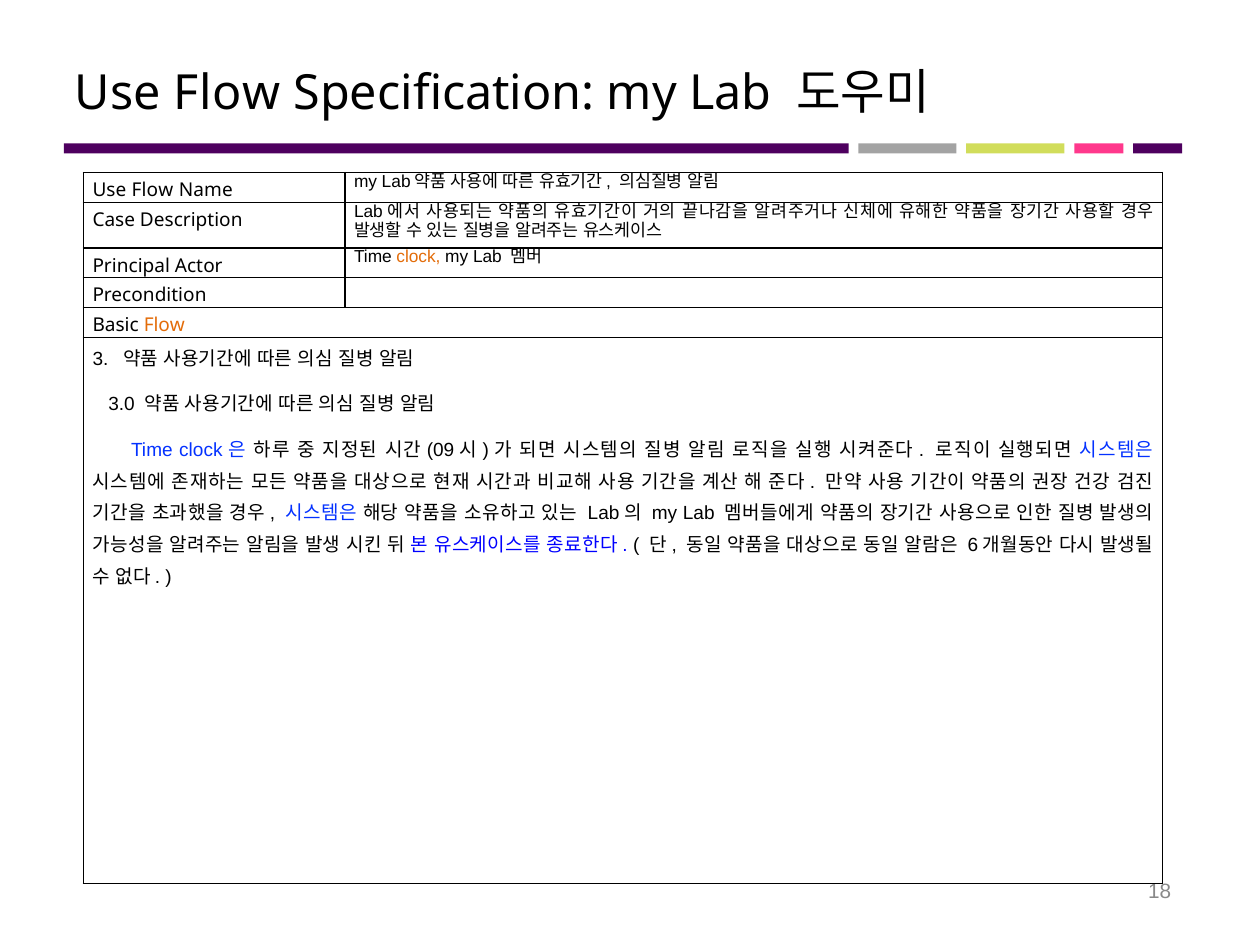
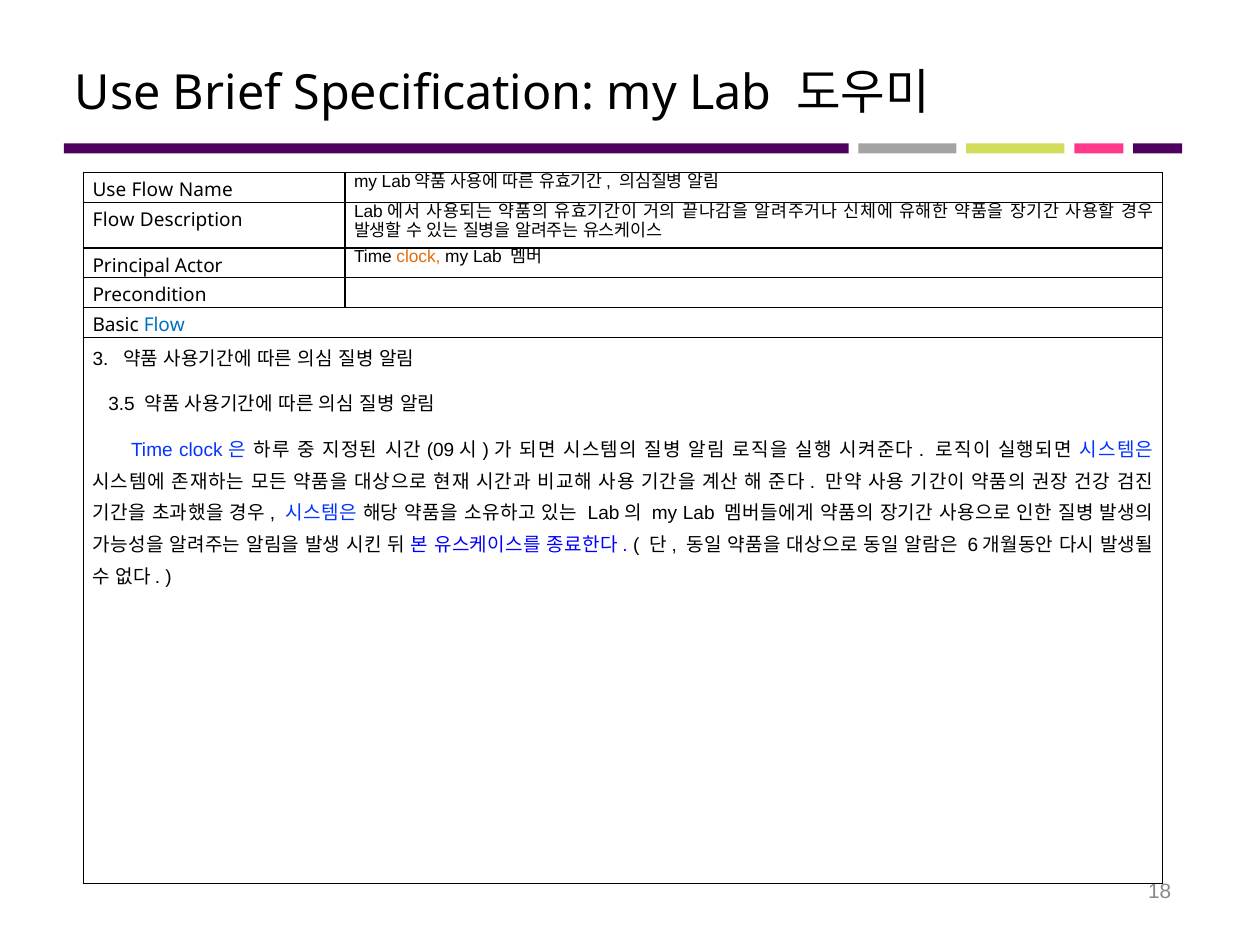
Flow at (227, 94): Flow -> Brief
Case at (114, 221): Case -> Flow
Flow at (164, 326) colour: orange -> blue
3.0: 3.0 -> 3.5
